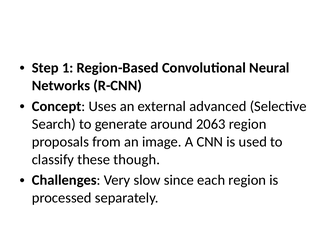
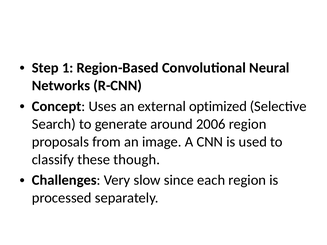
advanced: advanced -> optimized
2063: 2063 -> 2006
